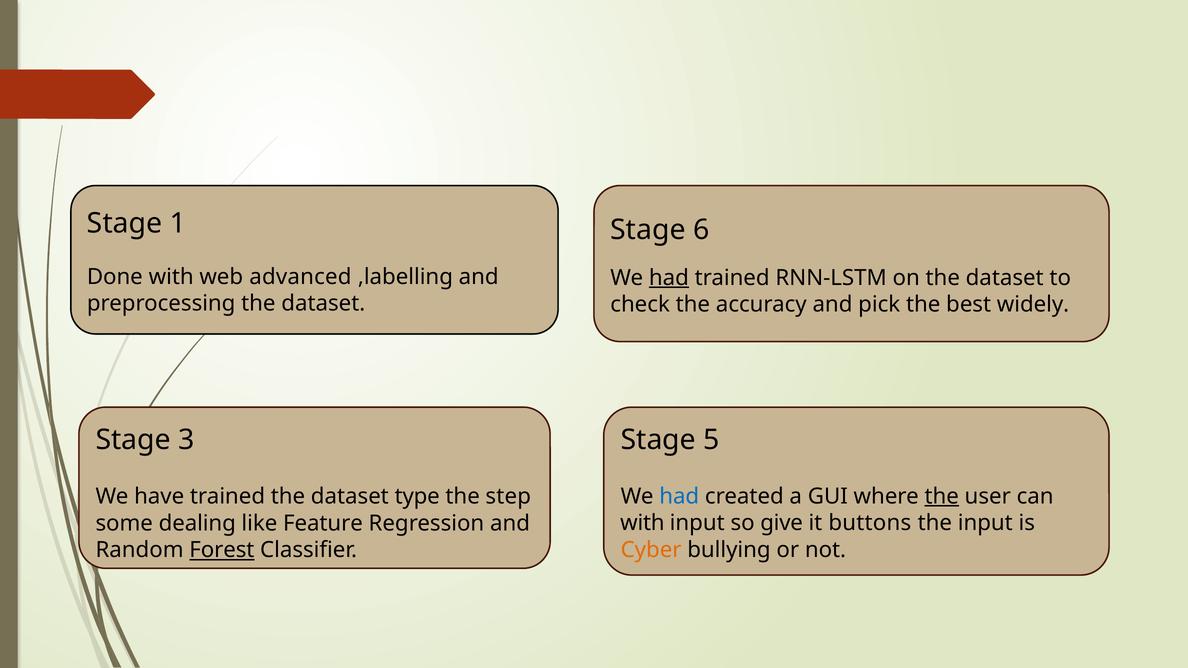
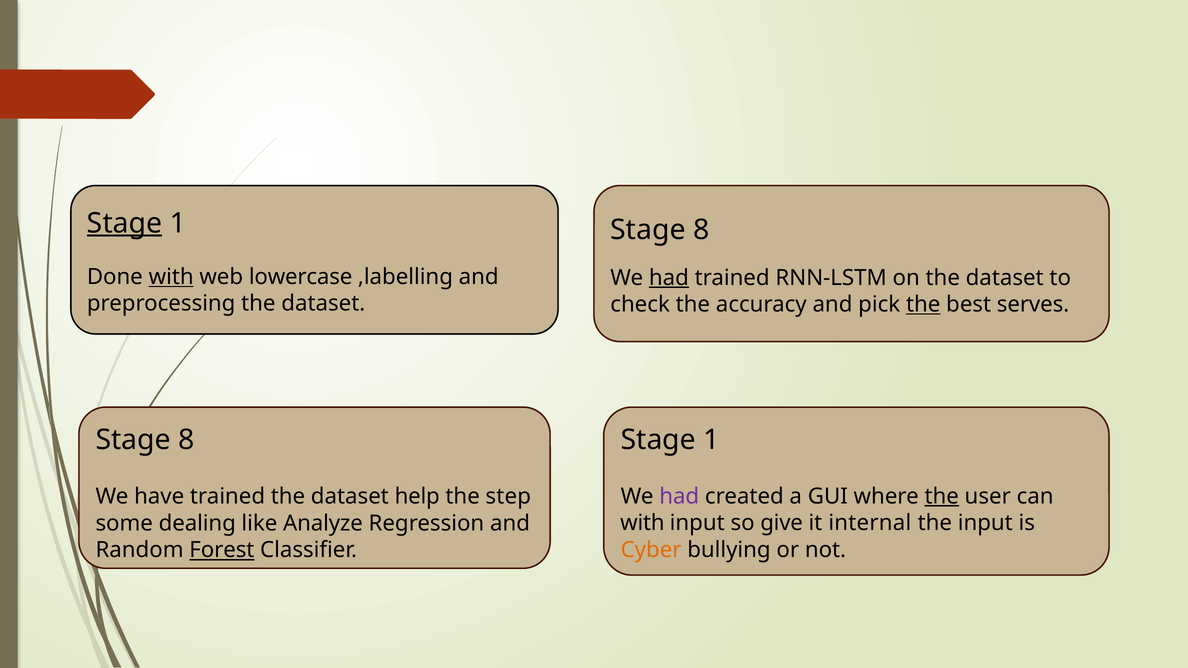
Stage at (125, 223) underline: none -> present
6 at (701, 230): 6 -> 8
with at (171, 277) underline: none -> present
advanced: advanced -> lowercase
the at (923, 305) underline: none -> present
widely: widely -> serves
5 at (712, 440): 5 -> 1
3 at (186, 440): 3 -> 8
had at (679, 497) colour: blue -> purple
type: type -> help
buttons: buttons -> internal
Feature: Feature -> Analyze
